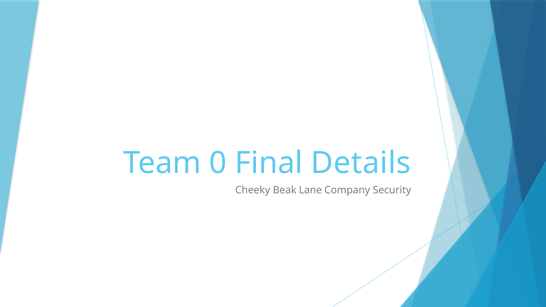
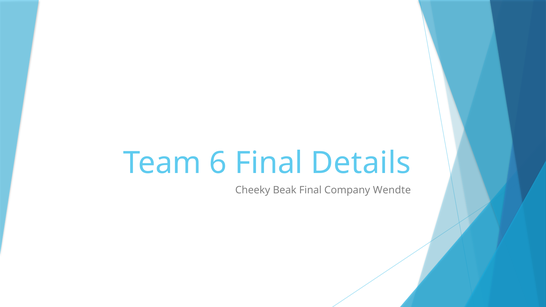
0: 0 -> 6
Beak Lane: Lane -> Final
Security: Security -> Wendte
